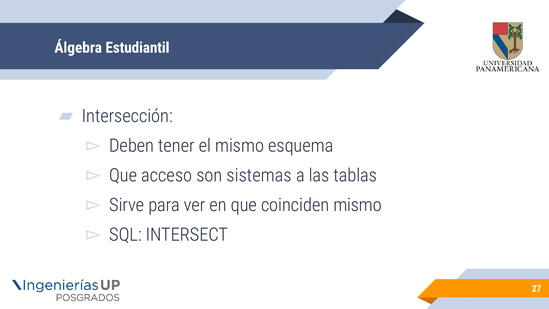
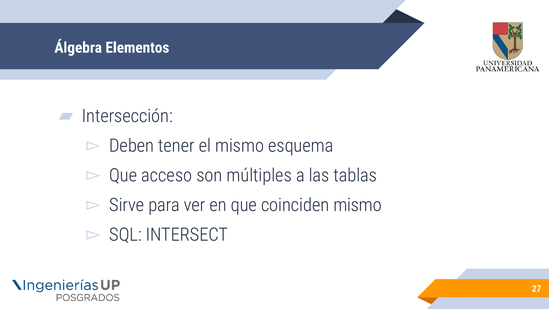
Estudiantil: Estudiantil -> Elementos
sistemas: sistemas -> múltiples
